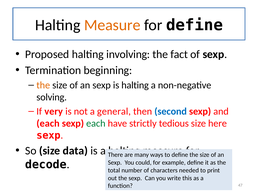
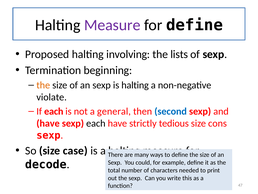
Measure at (112, 25) colour: orange -> purple
fact: fact -> lists
solving: solving -> violate
If very: very -> each
each at (48, 123): each -> have
each at (96, 123) colour: green -> black
here: here -> cons
data: data -> case
